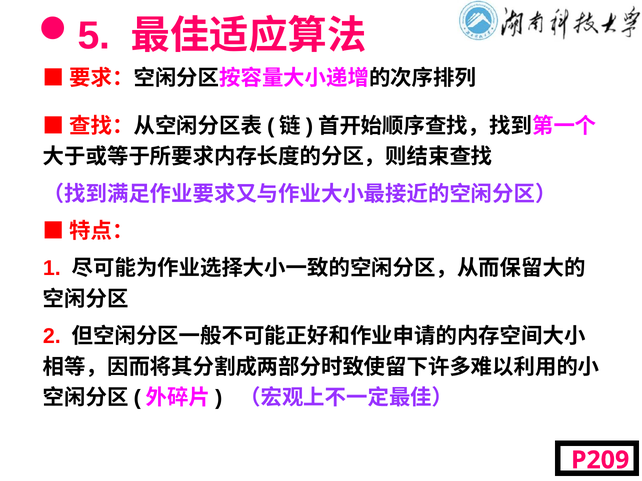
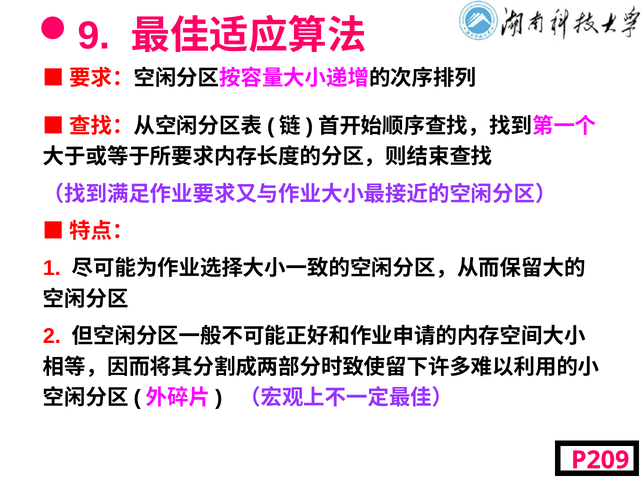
5: 5 -> 9
